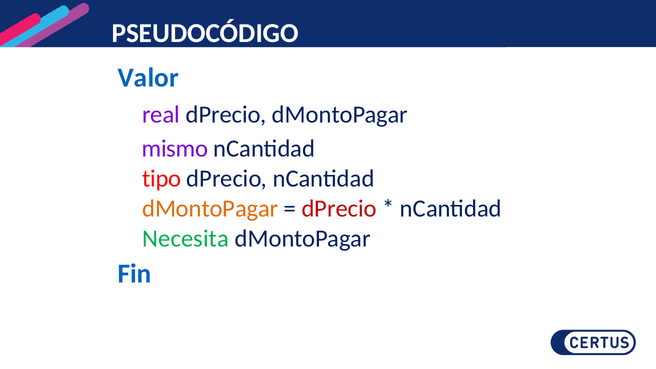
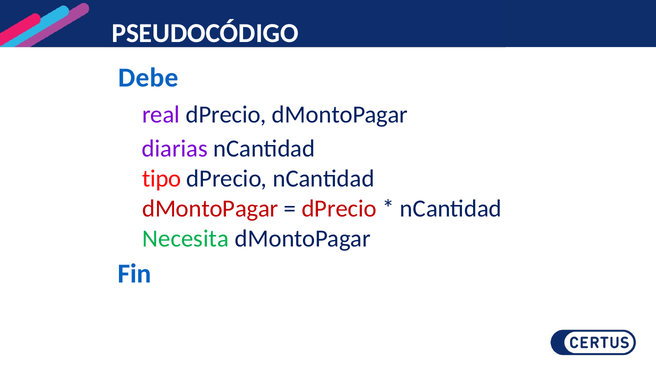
Valor: Valor -> Debe
mismo: mismo -> diarias
dMontoPagar at (210, 209) colour: orange -> red
